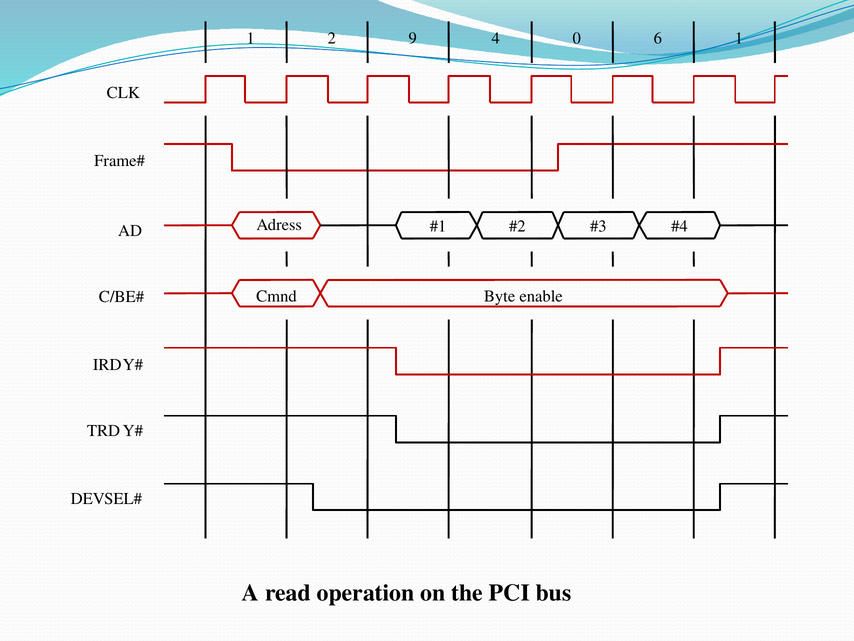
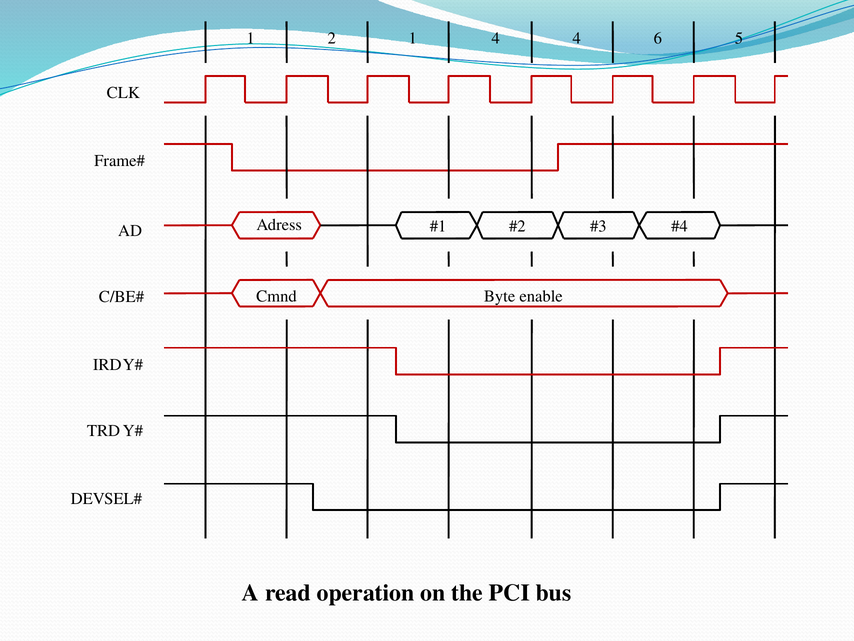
2 9: 9 -> 1
4 0: 0 -> 4
6 1: 1 -> 5
